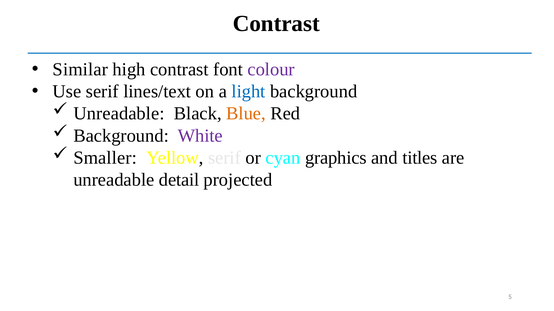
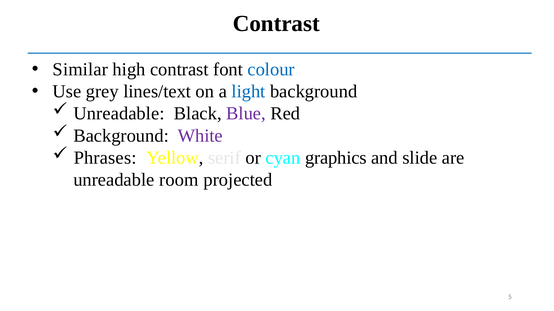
colour colour: purple -> blue
Use serif: serif -> grey
Blue colour: orange -> purple
Smaller: Smaller -> Phrases
titles: titles -> slide
detail: detail -> room
